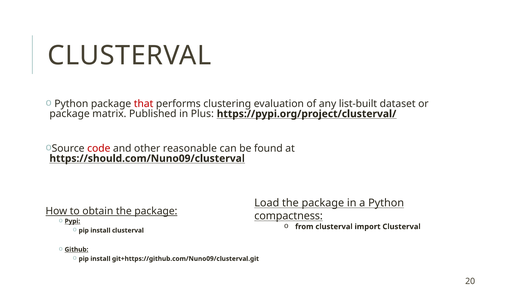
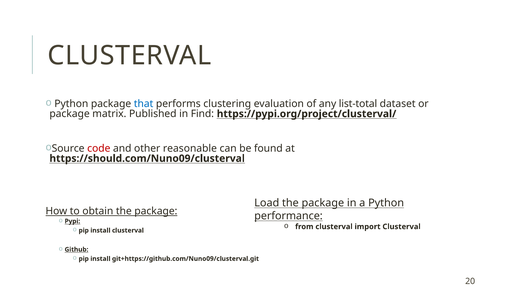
that colour: red -> blue
list-built: list-built -> list-total
Plus: Plus -> Find
compactness: compactness -> performance
